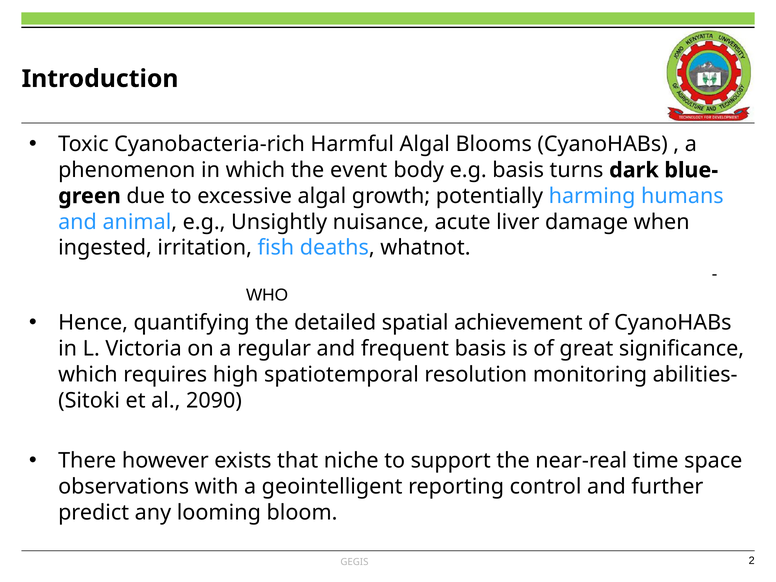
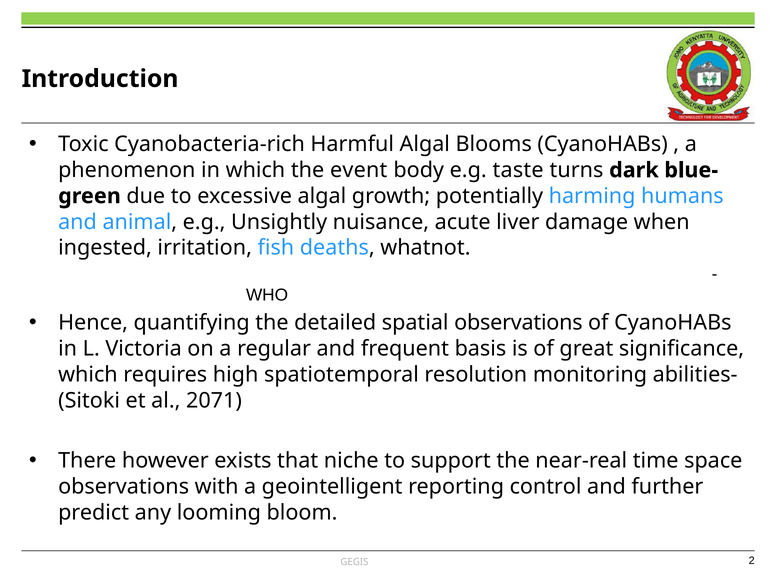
e.g basis: basis -> taste
spatial achievement: achievement -> observations
2090: 2090 -> 2071
